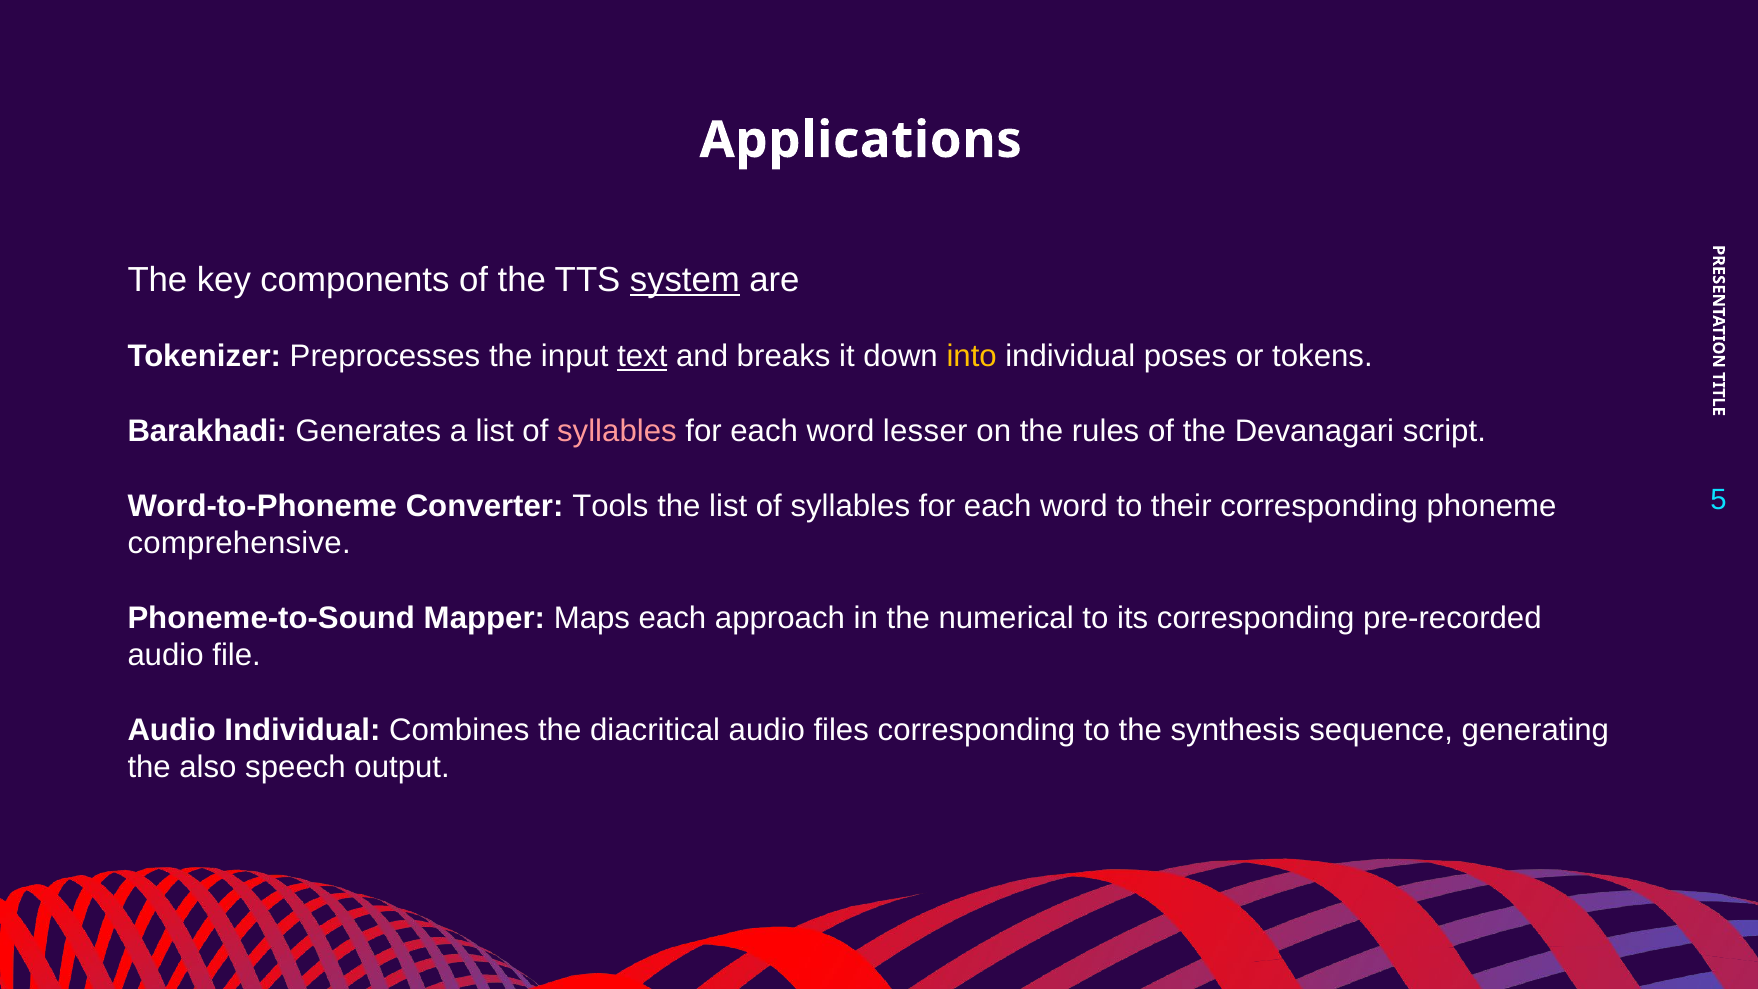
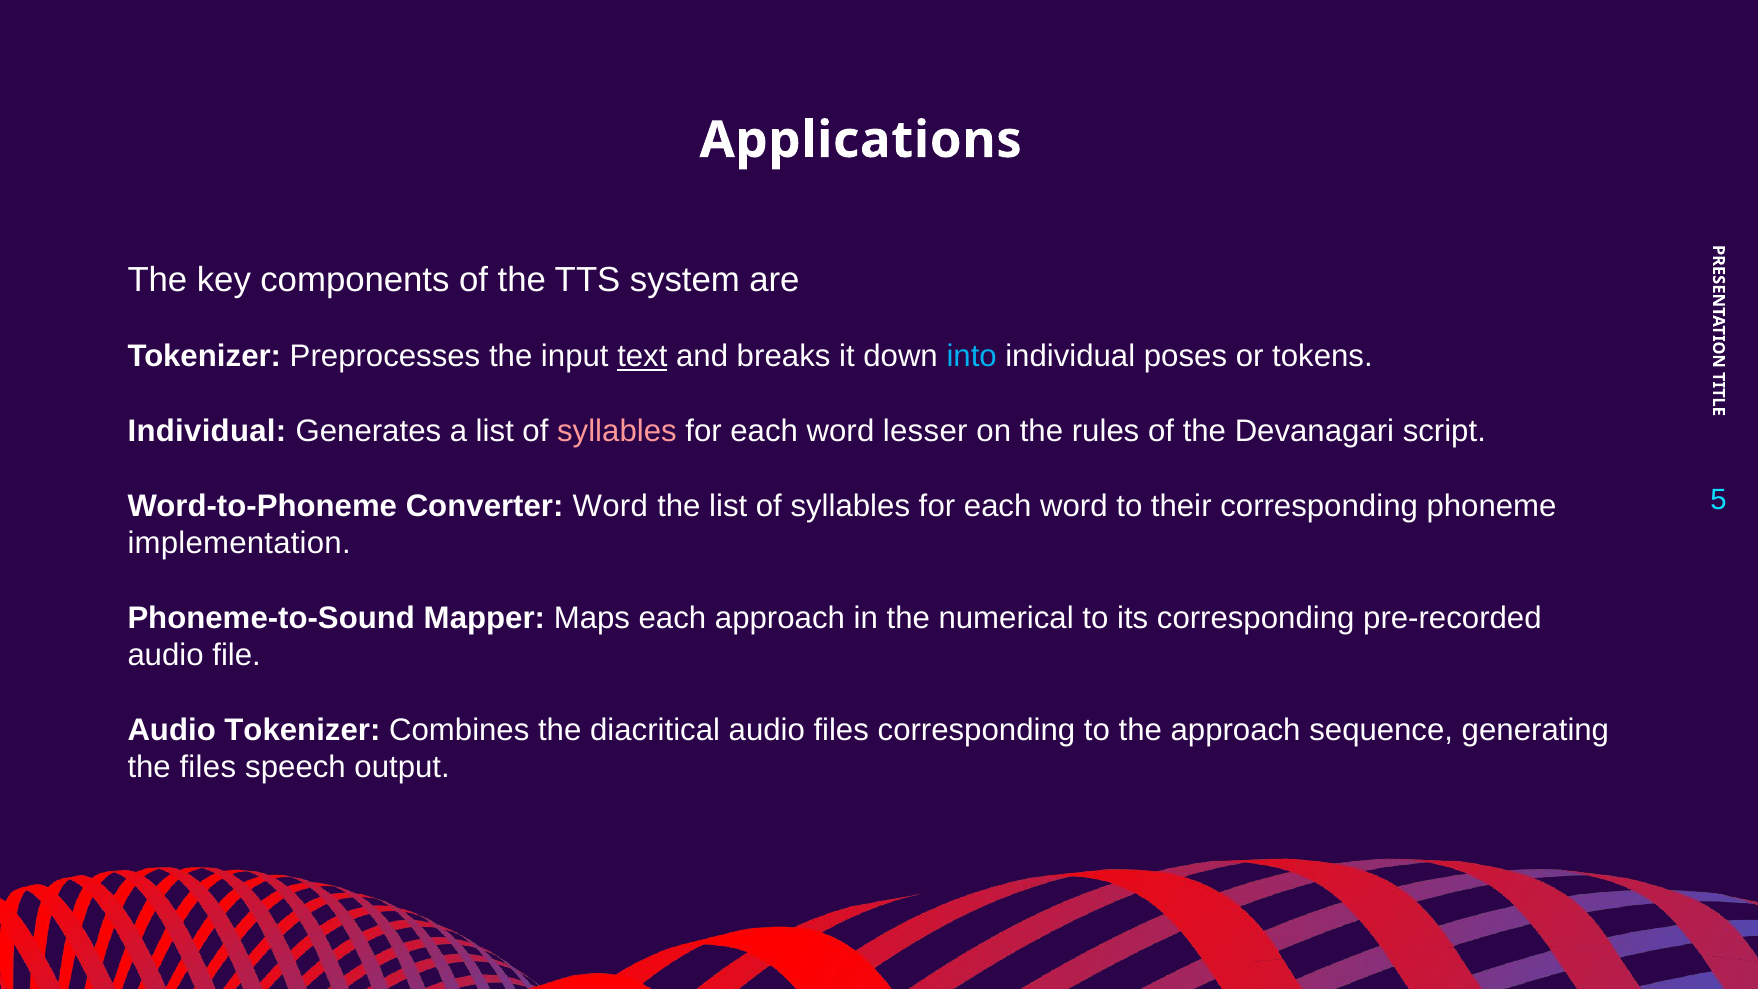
system underline: present -> none
into colour: yellow -> light blue
Barakhadi at (207, 431): Barakhadi -> Individual
Converter Tools: Tools -> Word
comprehensive: comprehensive -> implementation
Audio Individual: Individual -> Tokenizer
the synthesis: synthesis -> approach
the also: also -> files
